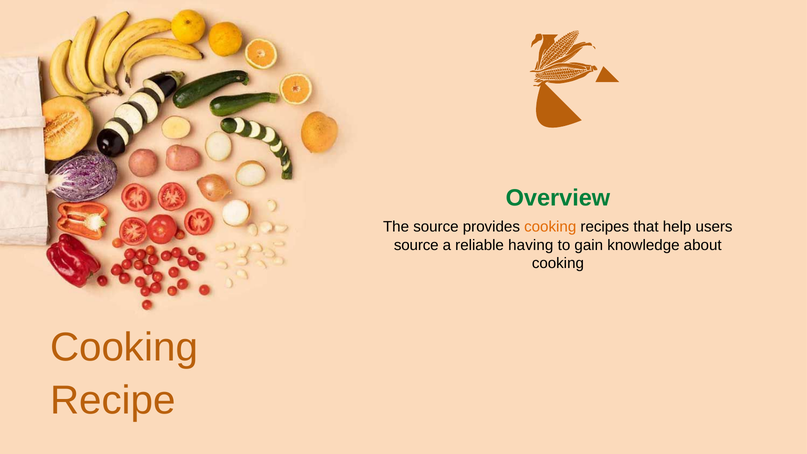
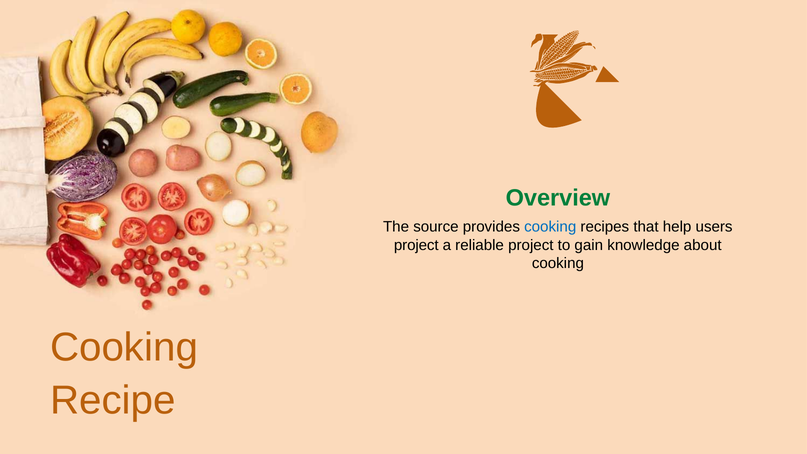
cooking at (550, 227) colour: orange -> blue
source at (416, 245): source -> project
reliable having: having -> project
